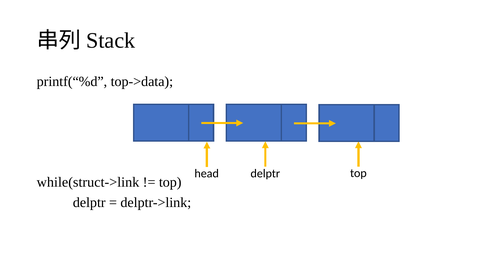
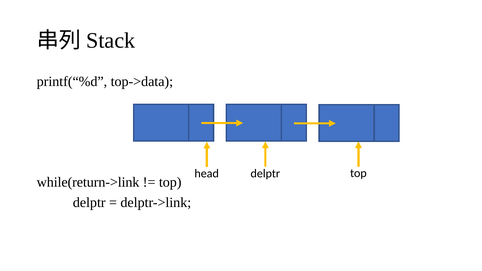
while(struct->link: while(struct->link -> while(return->link
